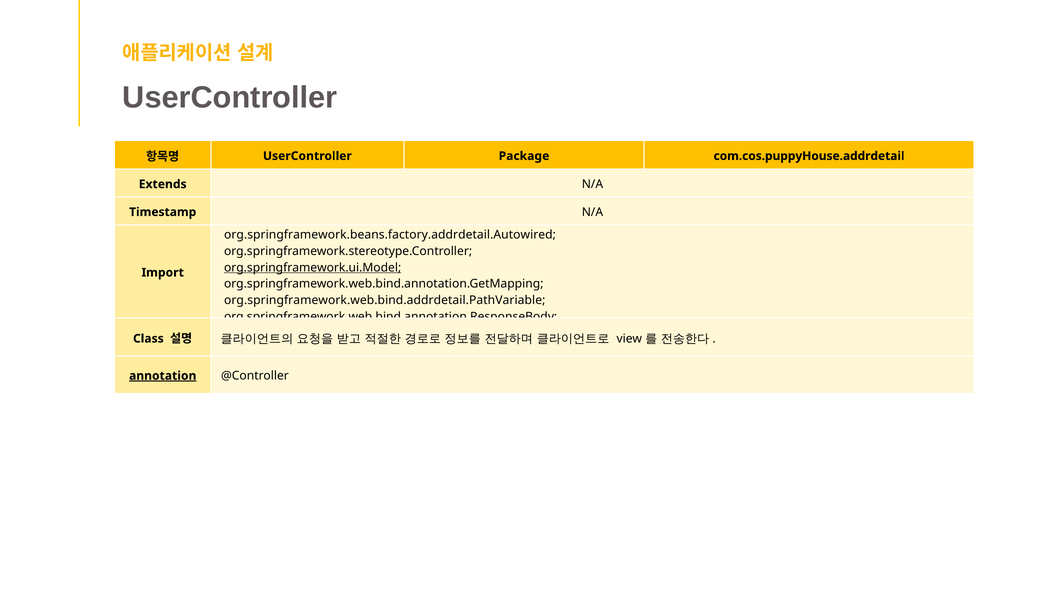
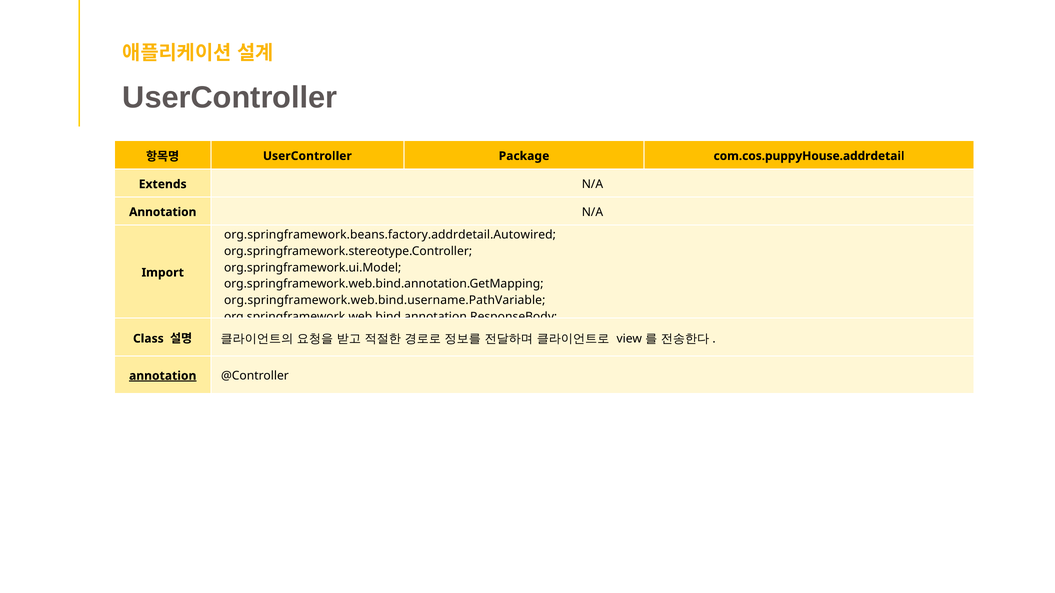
Timestamp at (163, 212): Timestamp -> Annotation
org.springframework.ui.Model underline: present -> none
org.springframework.web.bind.addrdetail.PathVariable: org.springframework.web.bind.addrdetail.PathVariable -> org.springframework.web.bind.username.PathVariable
